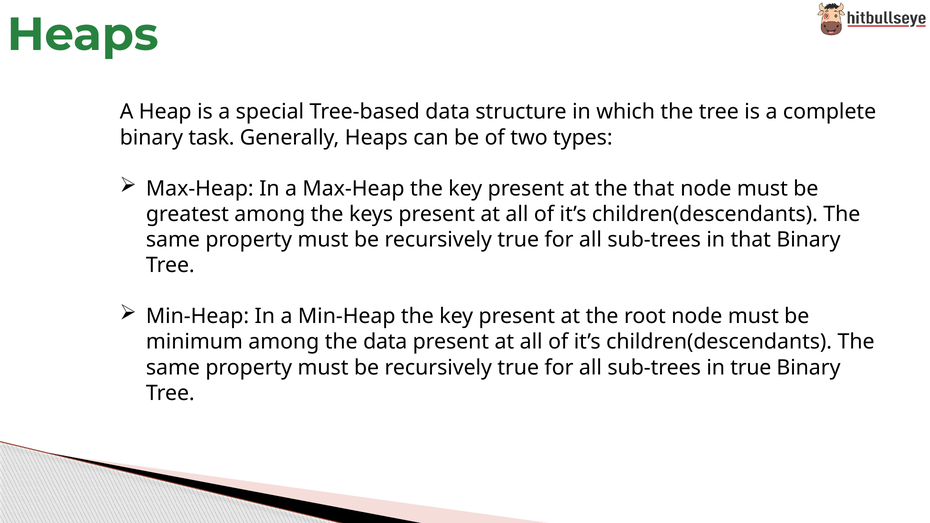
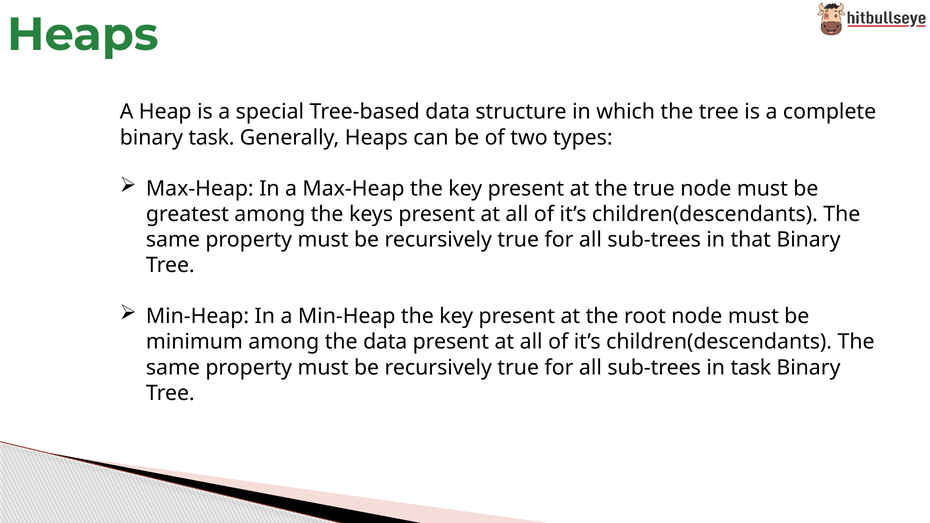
the that: that -> true
in true: true -> task
